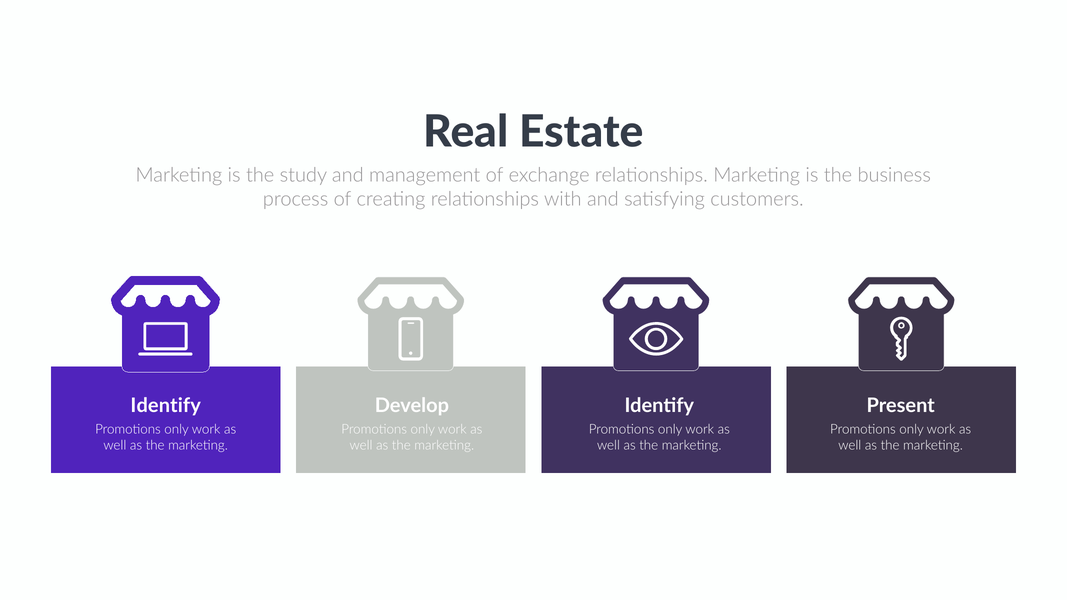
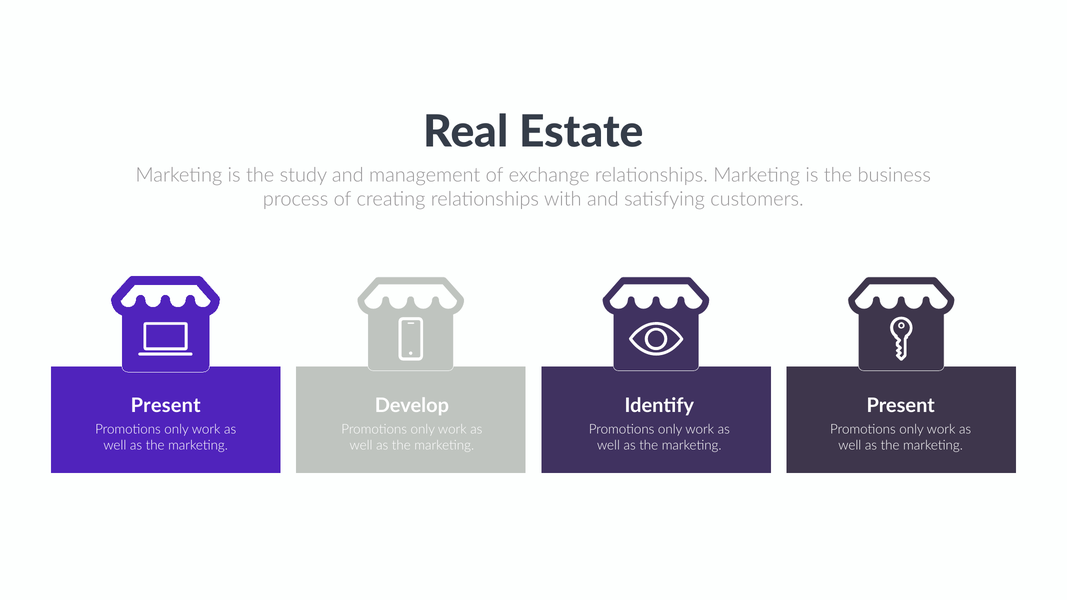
Identify at (166, 406): Identify -> Present
